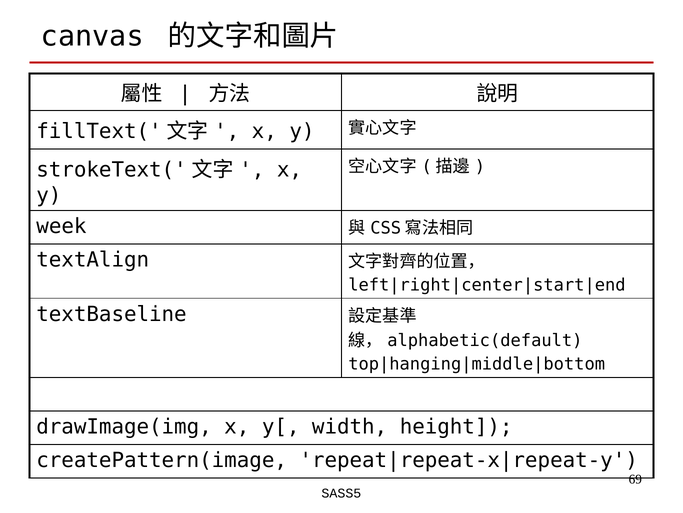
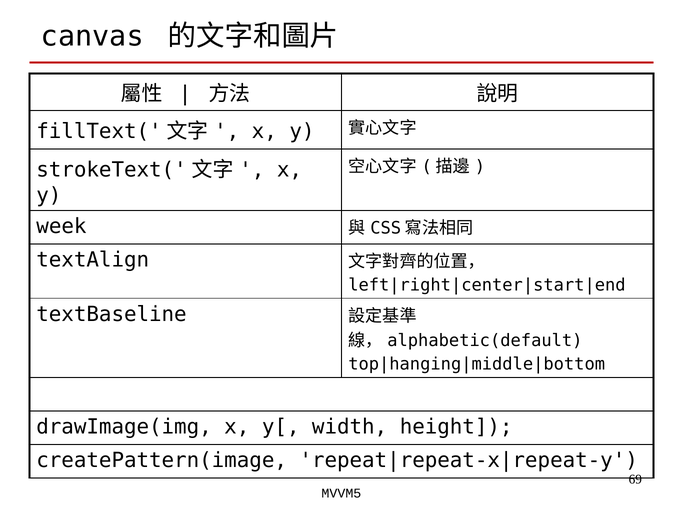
SASS5: SASS5 -> MVVM5
